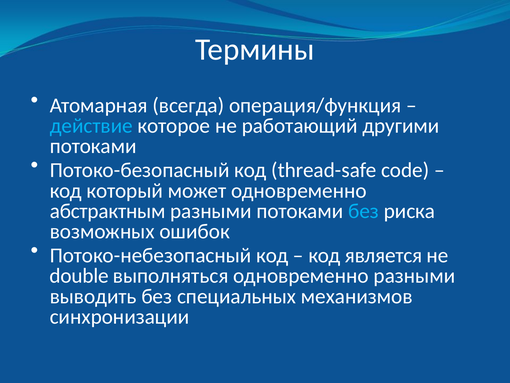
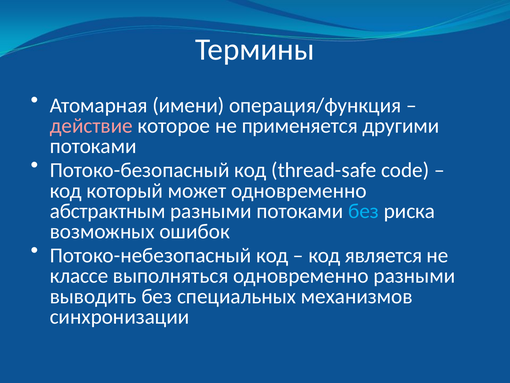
всегда: всегда -> имени
действие colour: light blue -> pink
работающий: работающий -> применяется
double: double -> классе
